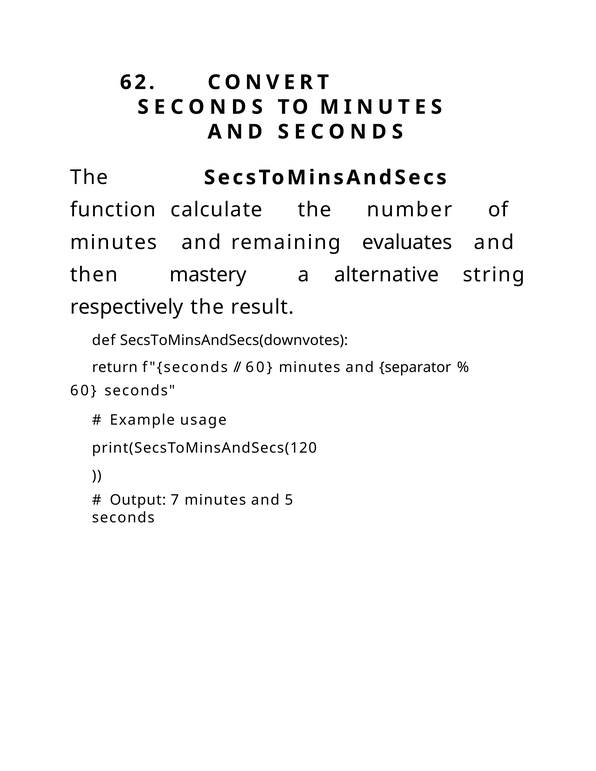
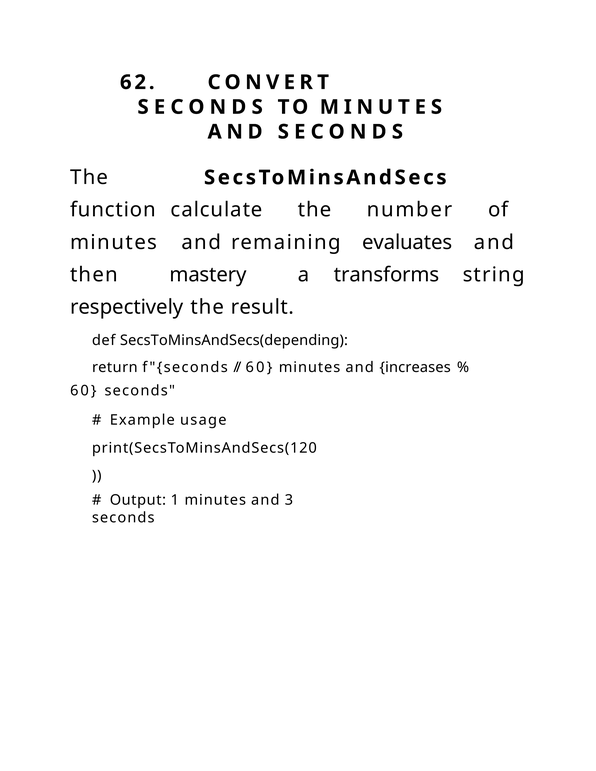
alternative: alternative -> transforms
SecsToMinsAndSecs(downvotes: SecsToMinsAndSecs(downvotes -> SecsToMinsAndSecs(depending
separator: separator -> increases
7: 7 -> 1
5: 5 -> 3
